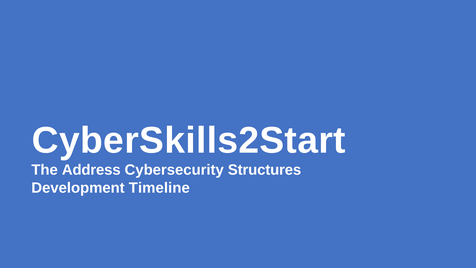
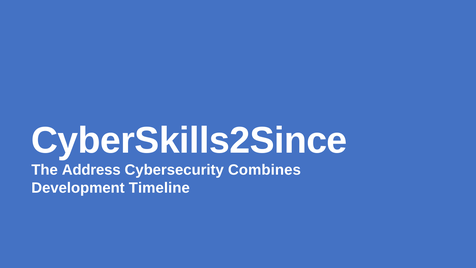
CyberSkills2Start: CyberSkills2Start -> CyberSkills2Since
Structures: Structures -> Combines
